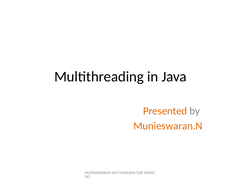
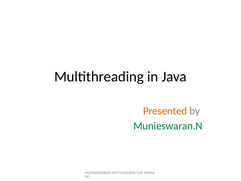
Munieswaran.N colour: orange -> green
